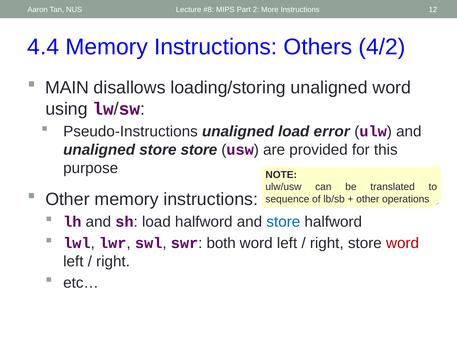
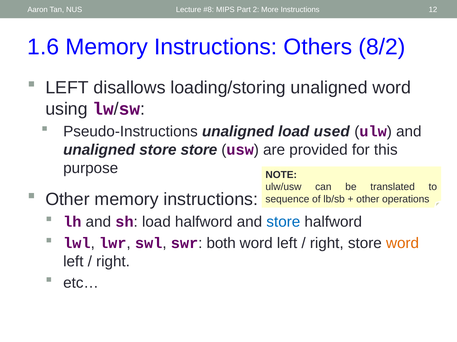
4.4: 4.4 -> 1.6
4/2: 4/2 -> 8/2
MAIN at (67, 88): MAIN -> LEFT
error: error -> used
word at (403, 244) colour: red -> orange
